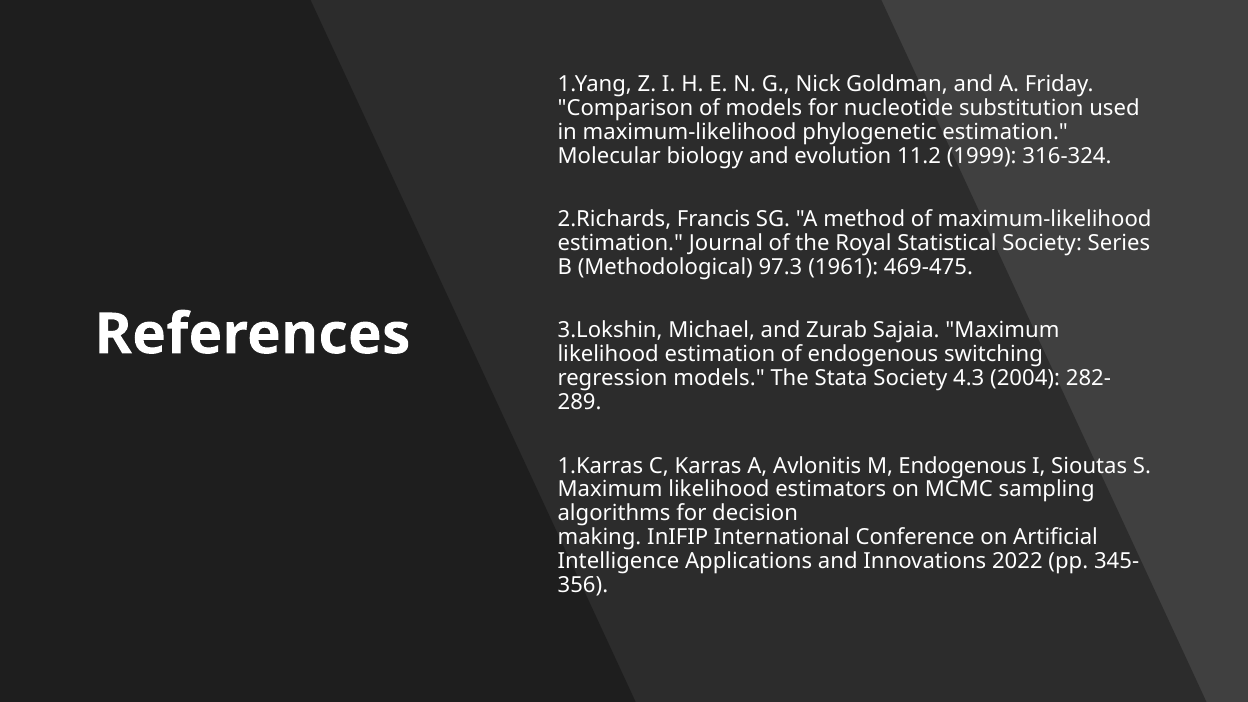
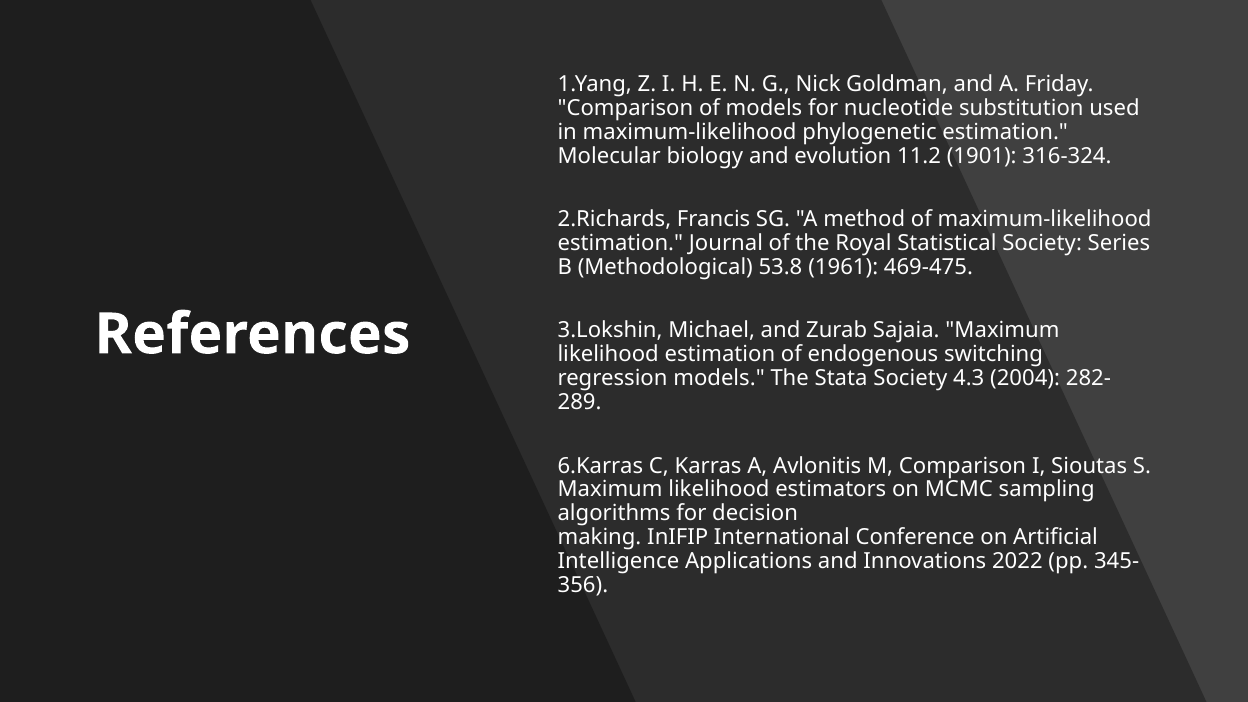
1999: 1999 -> 1901
97.3: 97.3 -> 53.8
1.Karras: 1.Karras -> 6.Karras
M Endogenous: Endogenous -> Comparison
